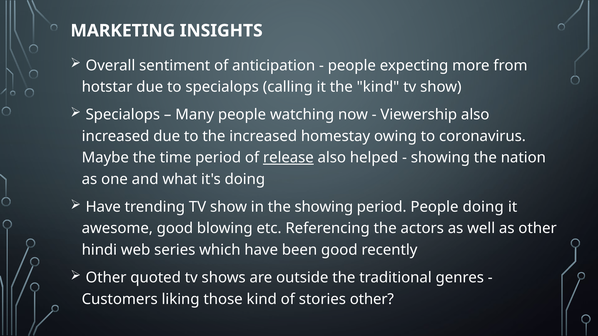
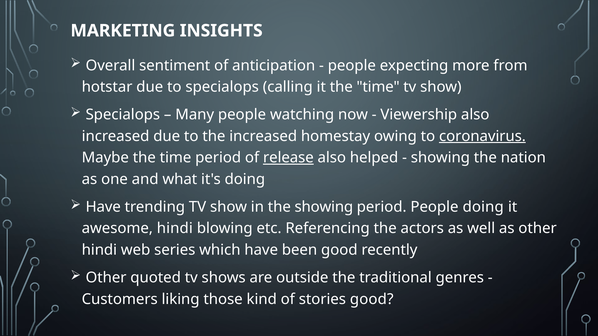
it the kind: kind -> time
coronavirus underline: none -> present
awesome good: good -> hindi
stories other: other -> good
